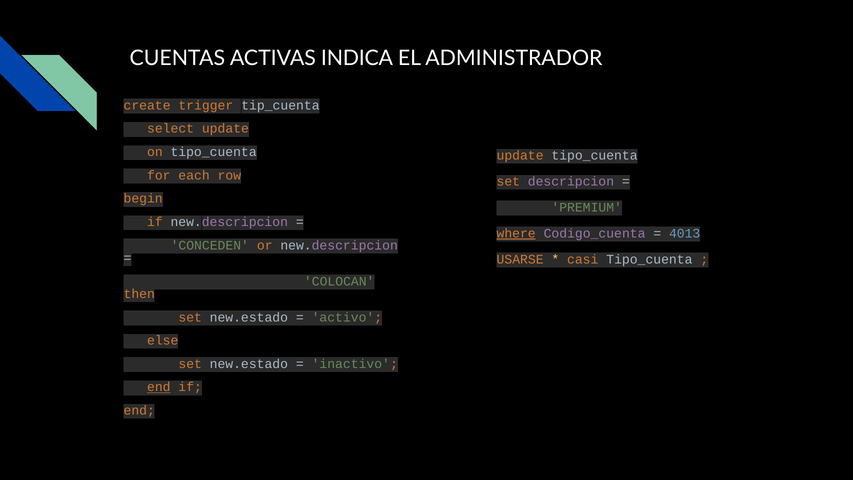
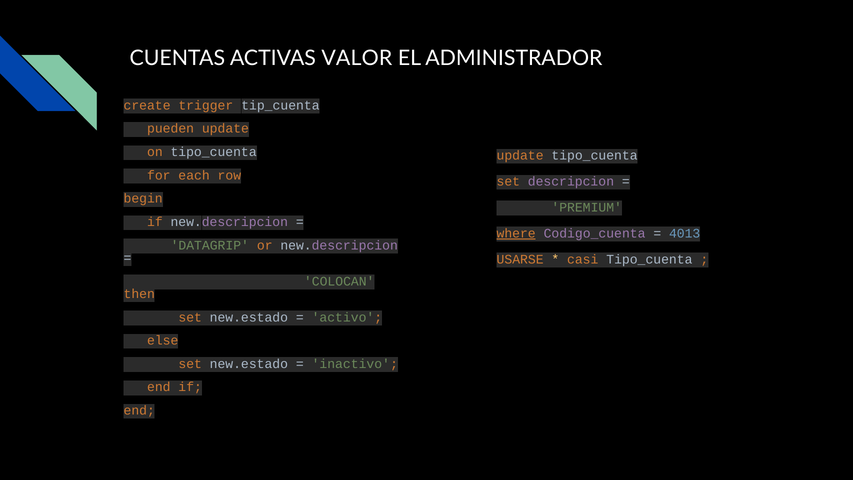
INDICA: INDICA -> VALOR
select: select -> pueden
CONCEDEN: CONCEDEN -> DATAGRIP
end at (159, 387) underline: present -> none
